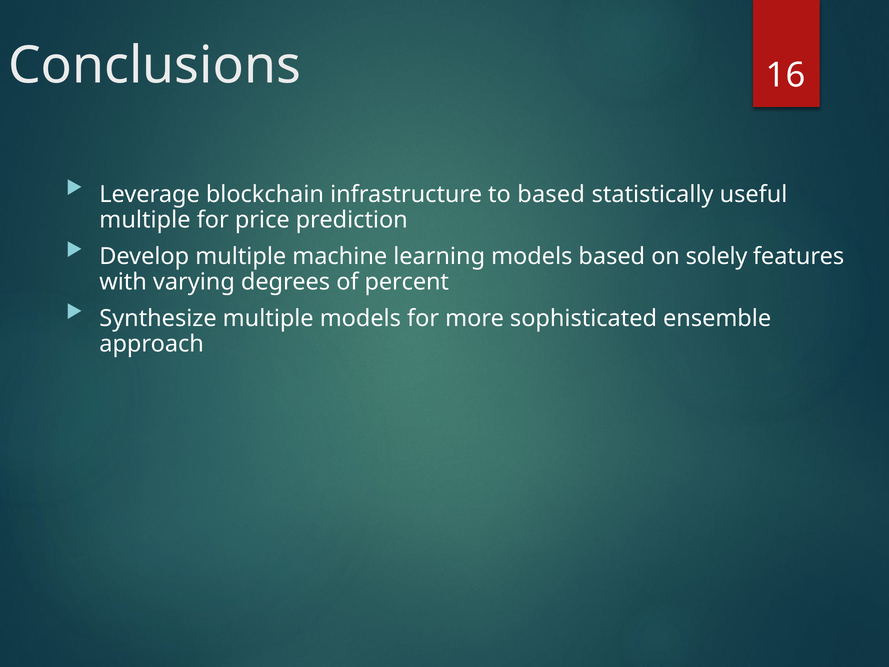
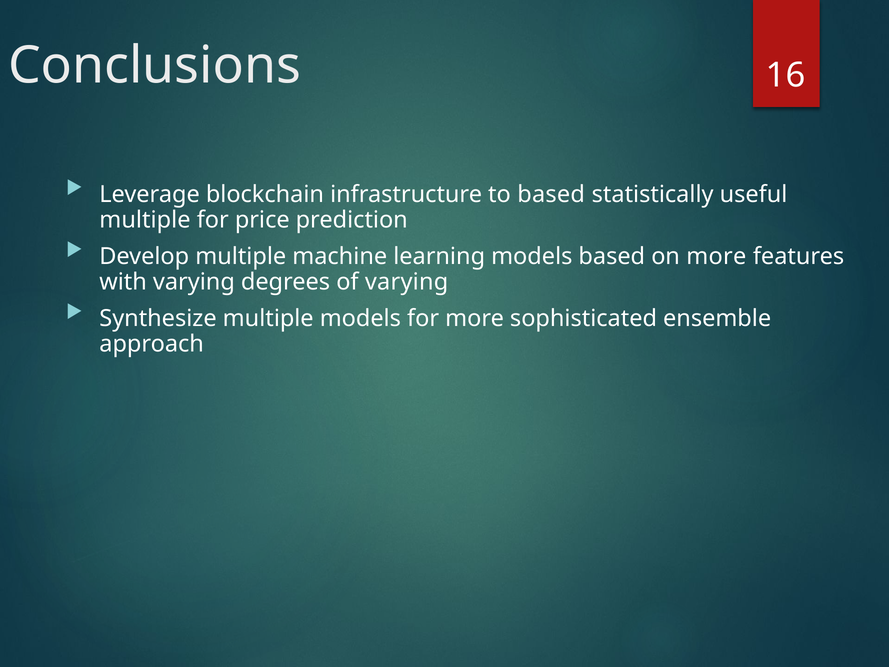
on solely: solely -> more
of percent: percent -> varying
